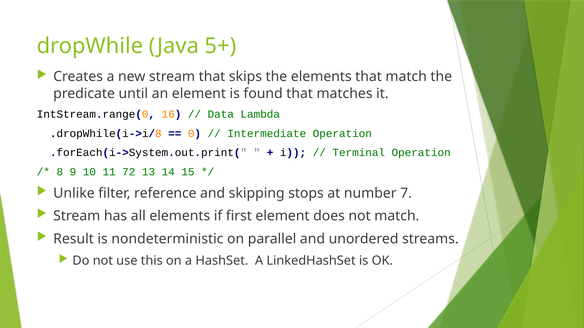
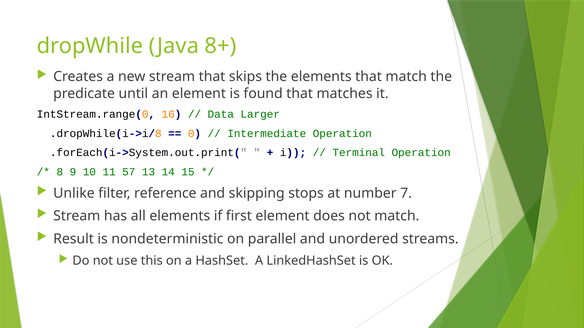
5+: 5+ -> 8+
Lambda: Lambda -> Larger
72: 72 -> 57
